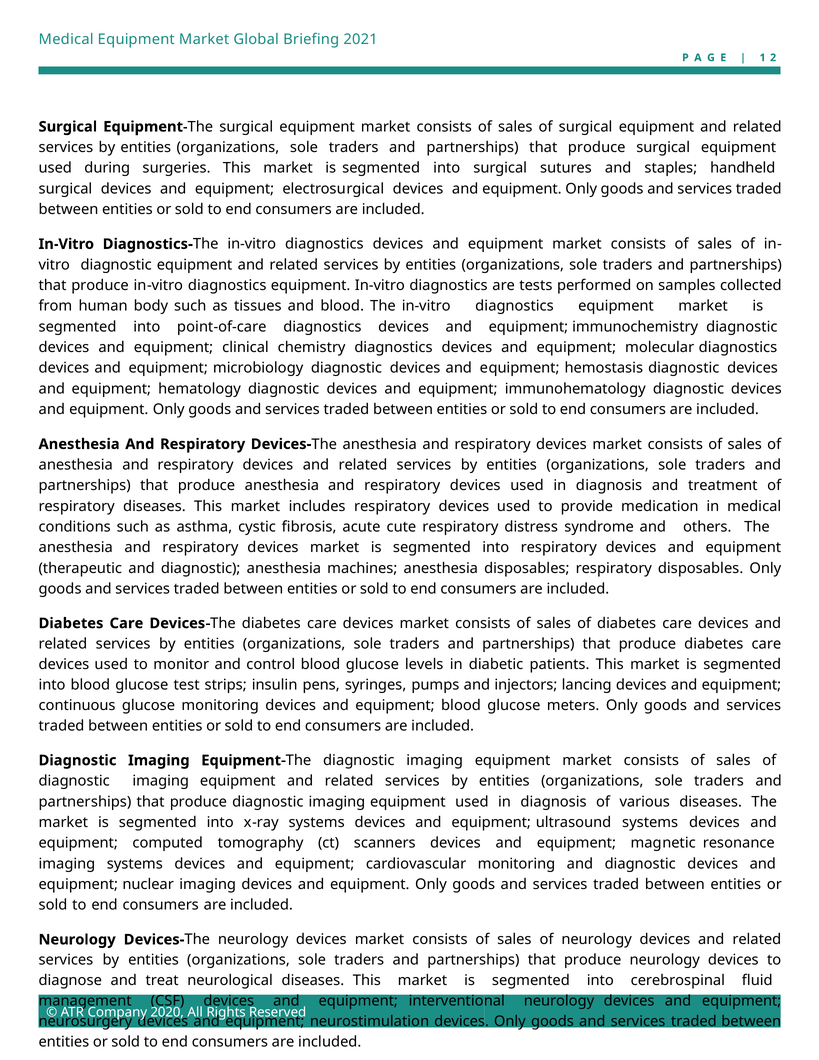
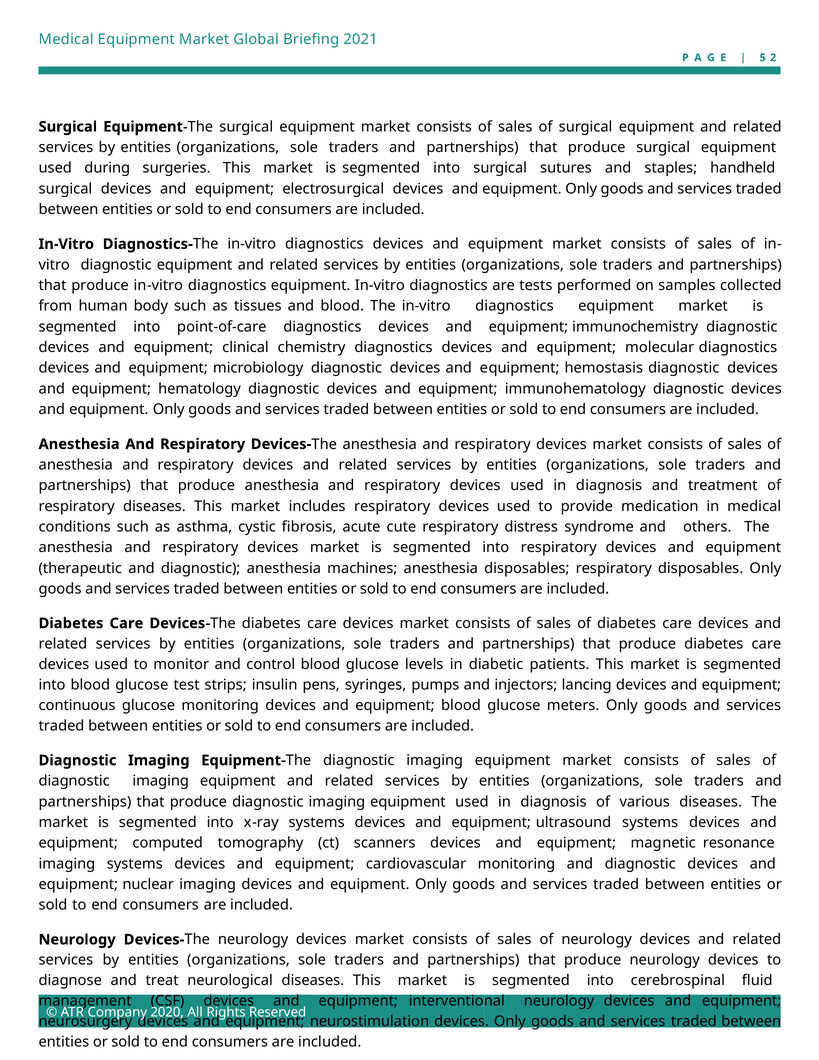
1: 1 -> 5
